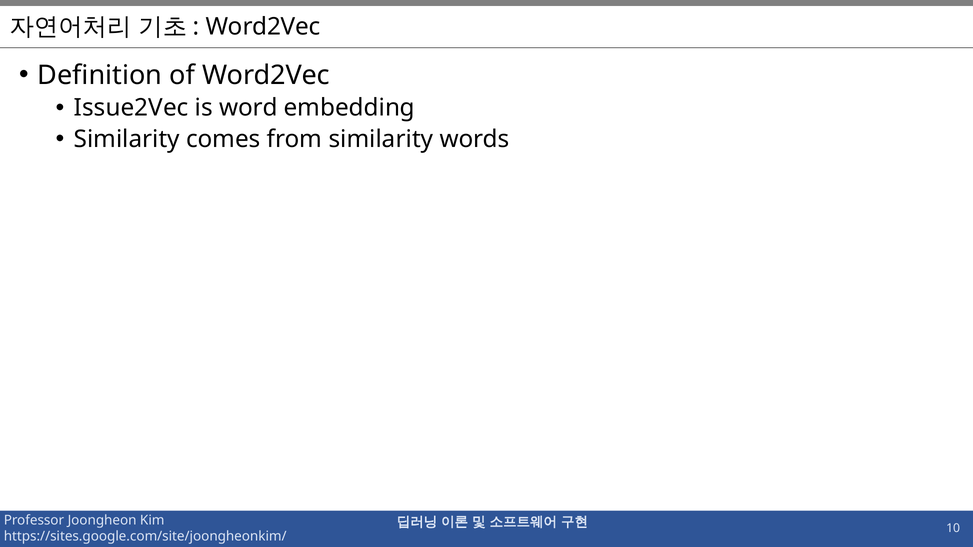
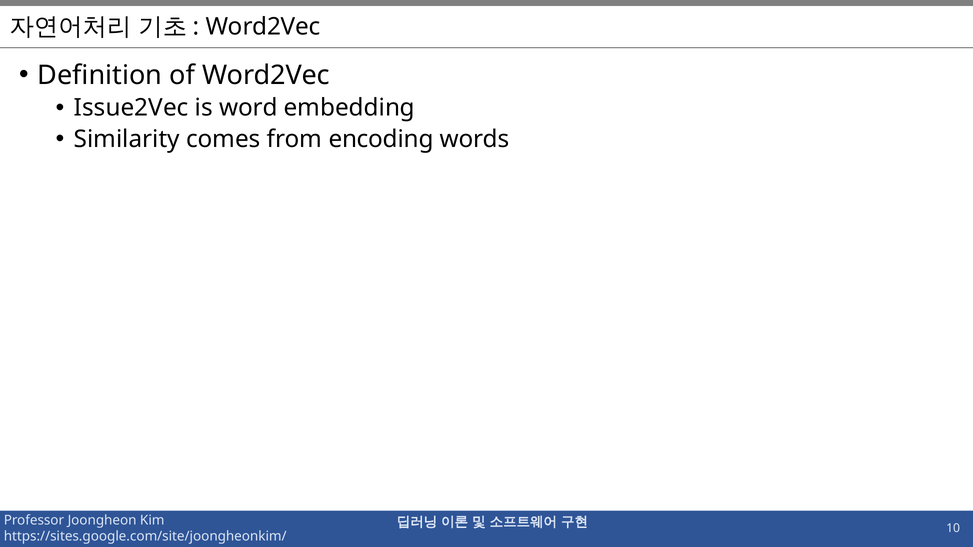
from similarity: similarity -> encoding
